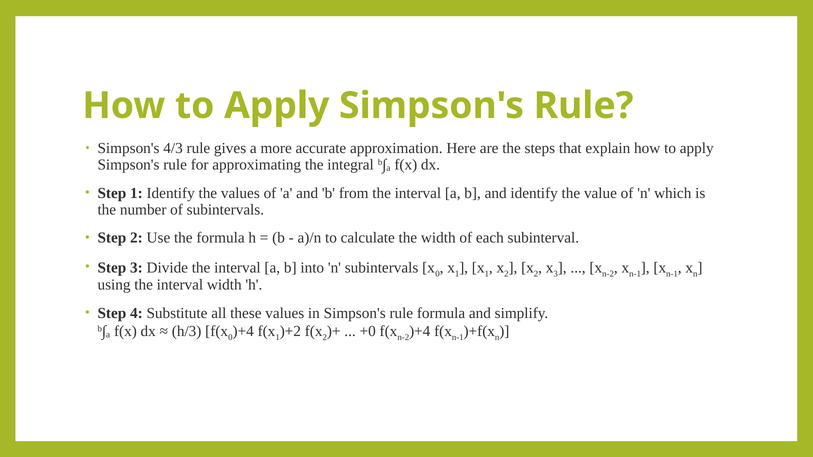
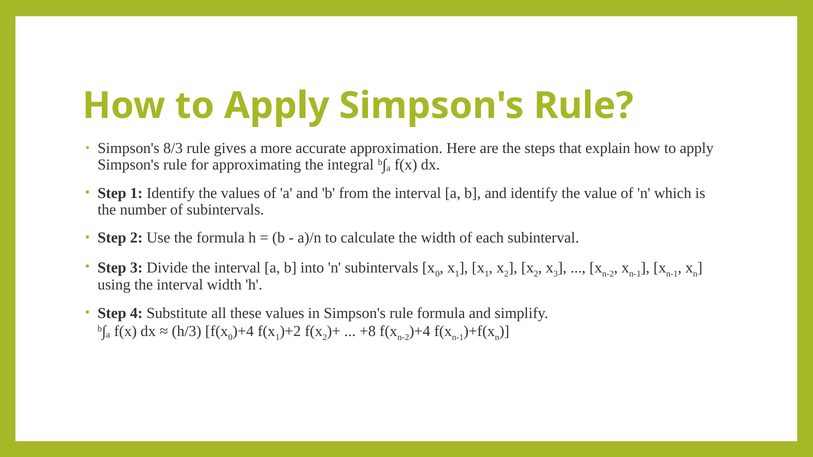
4/3: 4/3 -> 8/3
+0: +0 -> +8
